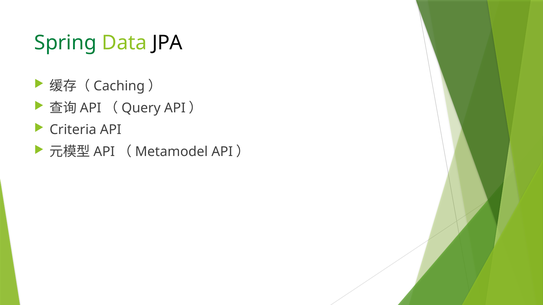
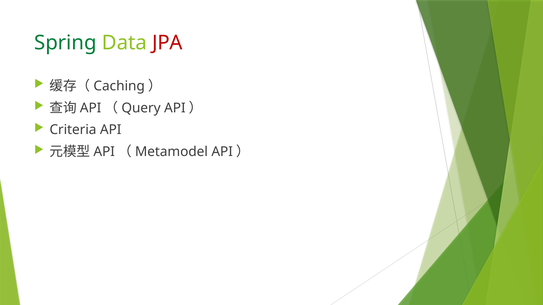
JPA colour: black -> red
